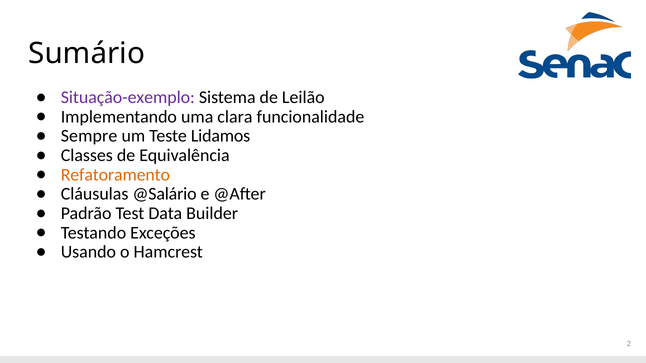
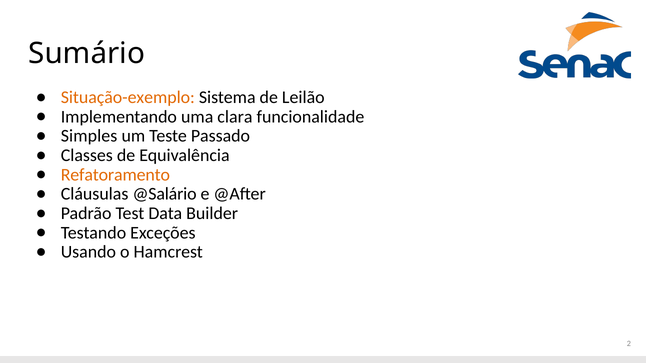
Situação-exemplo colour: purple -> orange
Sempre: Sempre -> Simples
Lidamos: Lidamos -> Passado
